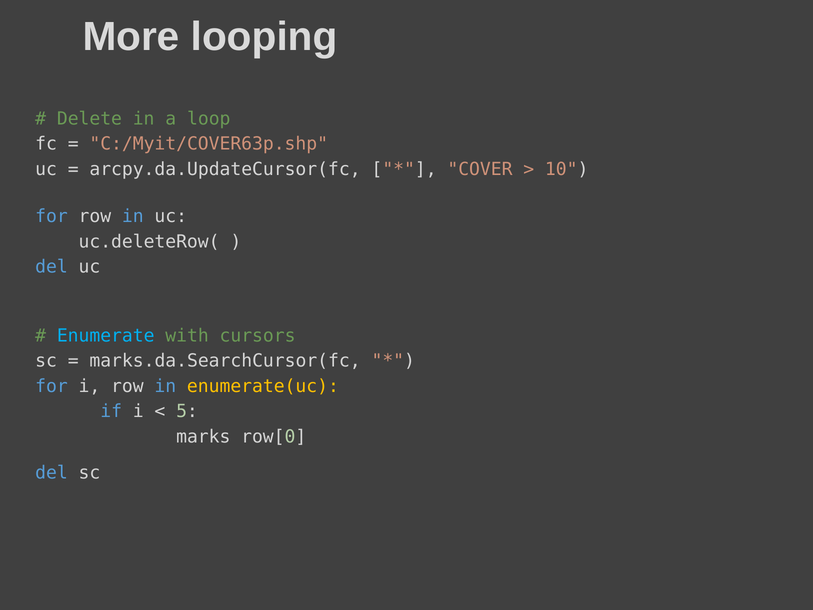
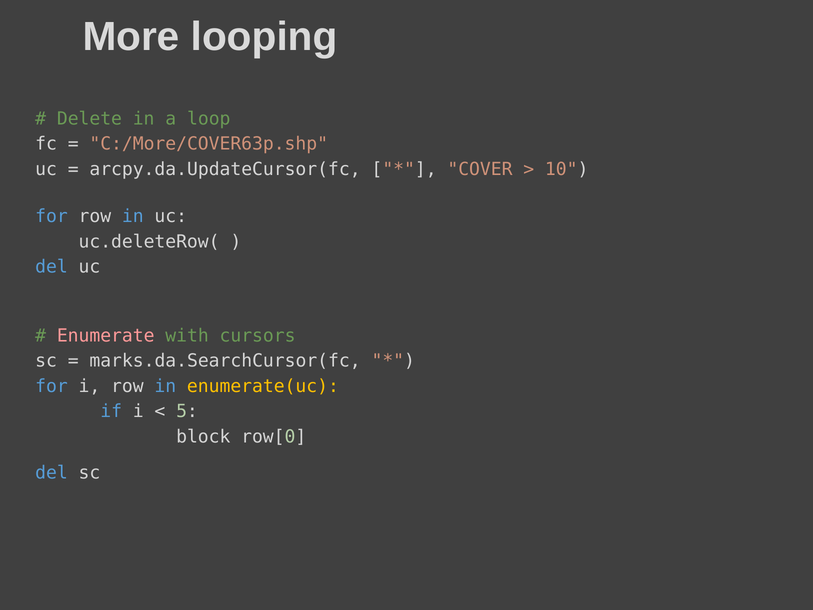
C:/Myit/COVER63p.shp: C:/Myit/COVER63p.shp -> C:/More/COVER63p.shp
Enumerate colour: light blue -> pink
marks: marks -> block
